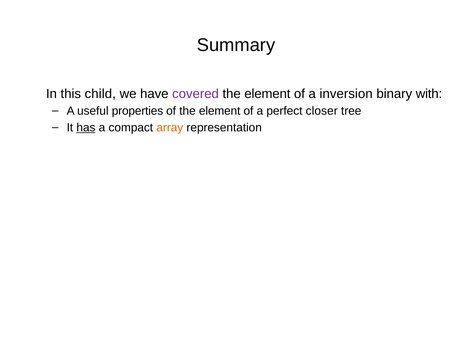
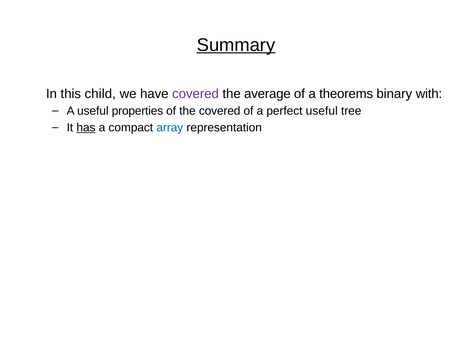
Summary underline: none -> present
element at (267, 94): element -> average
inversion: inversion -> theorems
of the element: element -> covered
perfect closer: closer -> useful
array colour: orange -> blue
